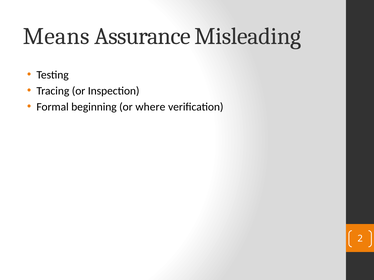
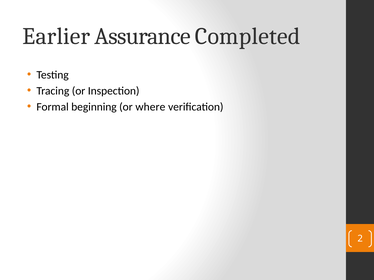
Means: Means -> Earlier
Misleading: Misleading -> Completed
